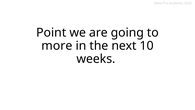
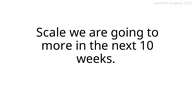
Point: Point -> Scale
